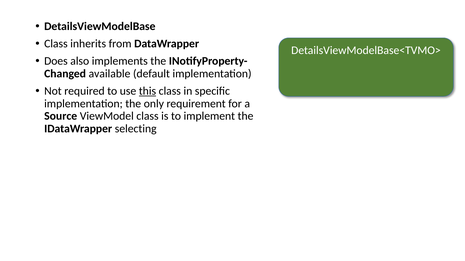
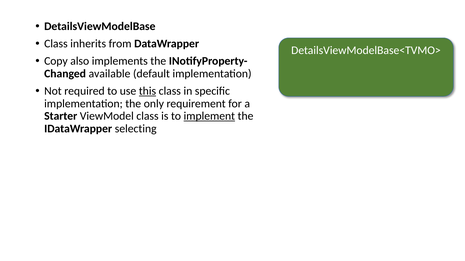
Does: Does -> Copy
Source: Source -> Starter
implement underline: none -> present
